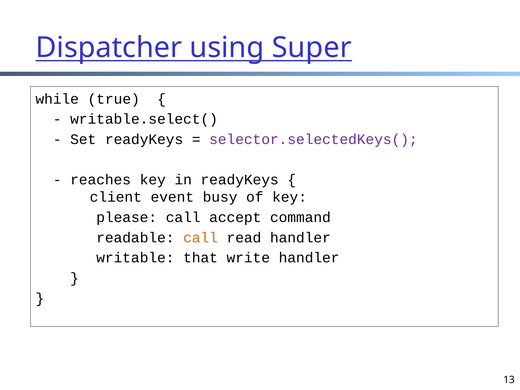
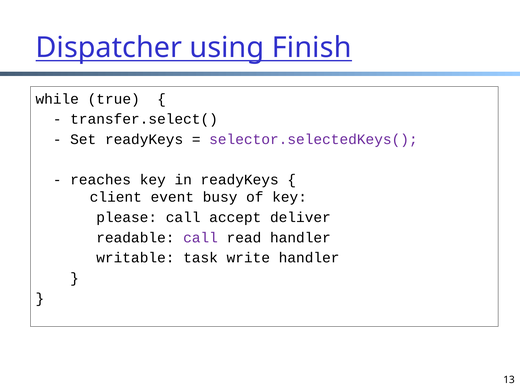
Super: Super -> Finish
writable.select(: writable.select( -> transfer.select(
command: command -> deliver
call at (201, 238) colour: orange -> purple
that: that -> task
